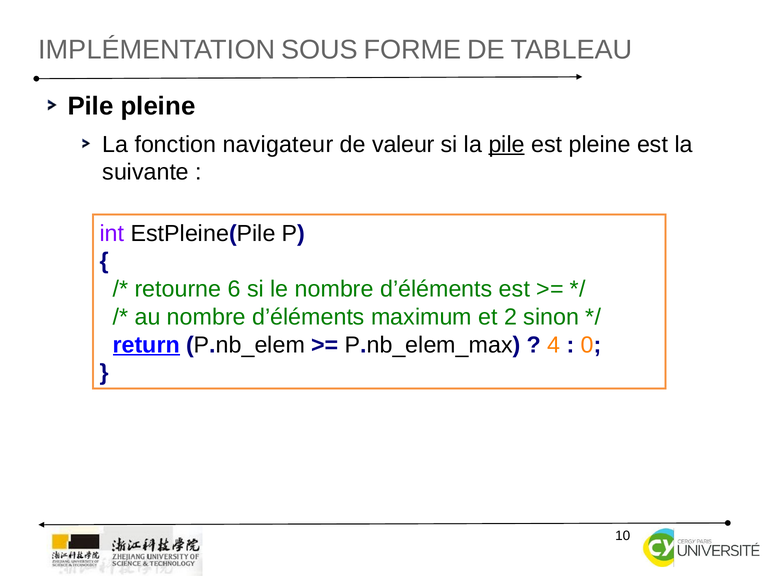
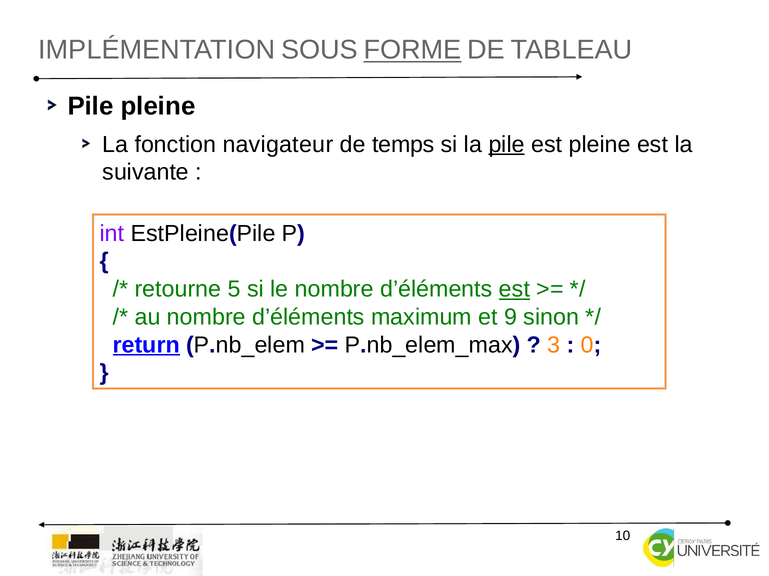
FORME underline: none -> present
valeur: valeur -> temps
6: 6 -> 5
est at (514, 289) underline: none -> present
2: 2 -> 9
4: 4 -> 3
